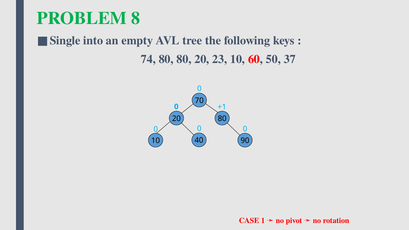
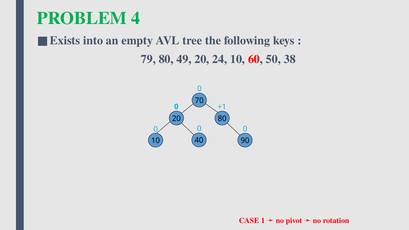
8: 8 -> 4
Single: Single -> Exists
74: 74 -> 79
80 80: 80 -> 49
23: 23 -> 24
37: 37 -> 38
